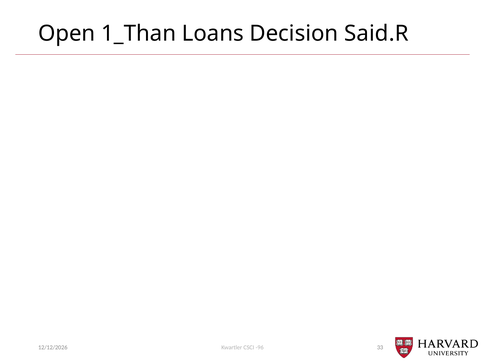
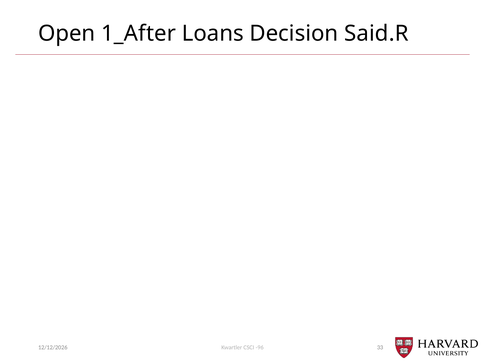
1_Than: 1_Than -> 1_After
